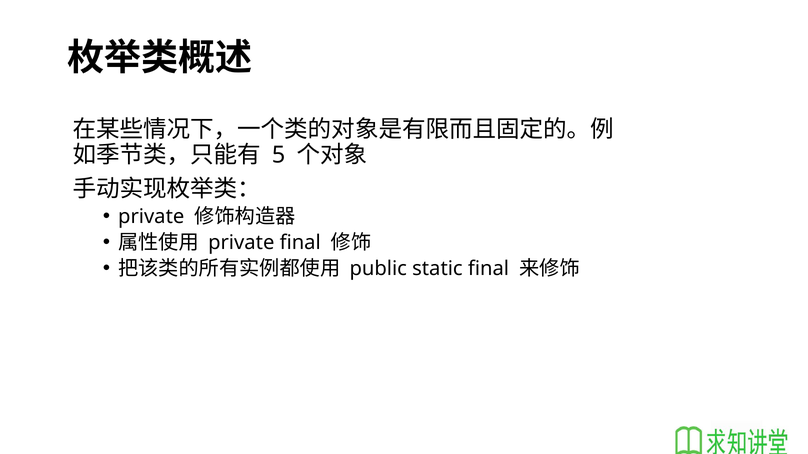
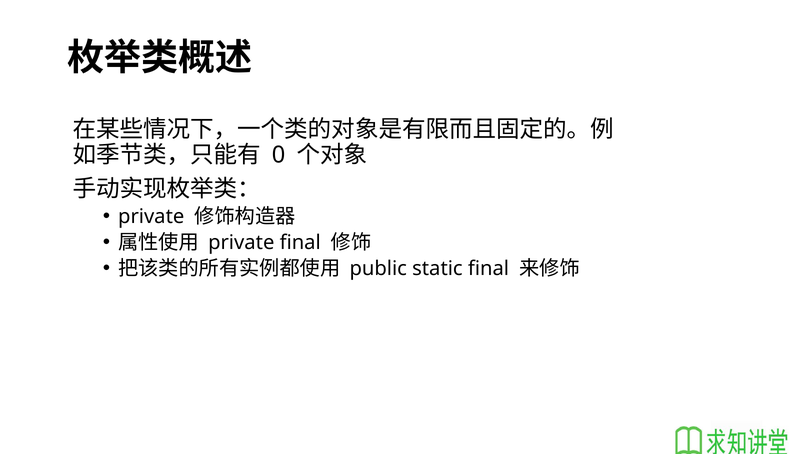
5: 5 -> 0
